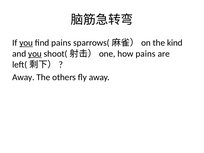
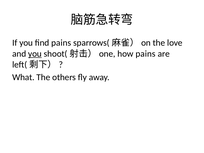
you at (26, 43) underline: present -> none
kind: kind -> love
Away at (23, 77): Away -> What
